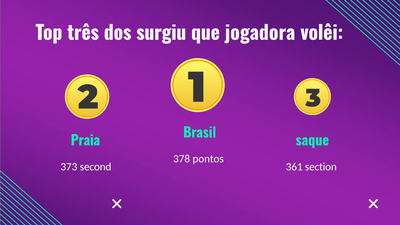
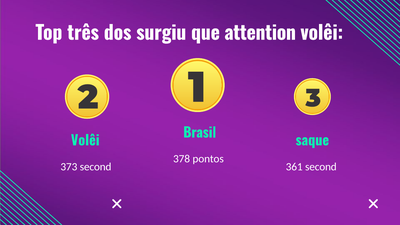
jogadora: jogadora -> attention
Praia at (85, 141): Praia -> Volêi
361 section: section -> second
